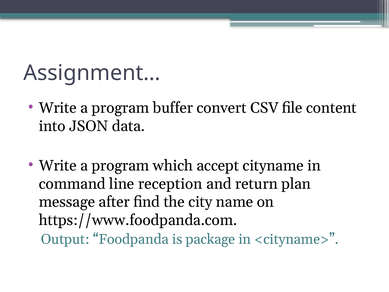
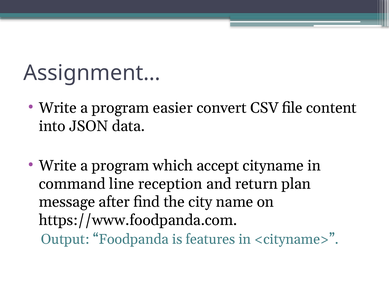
buffer: buffer -> easier
package: package -> features
